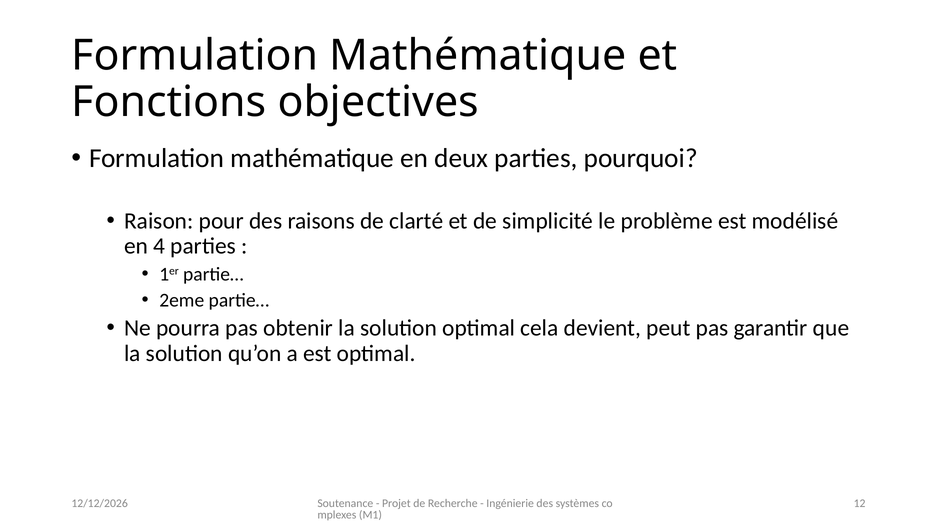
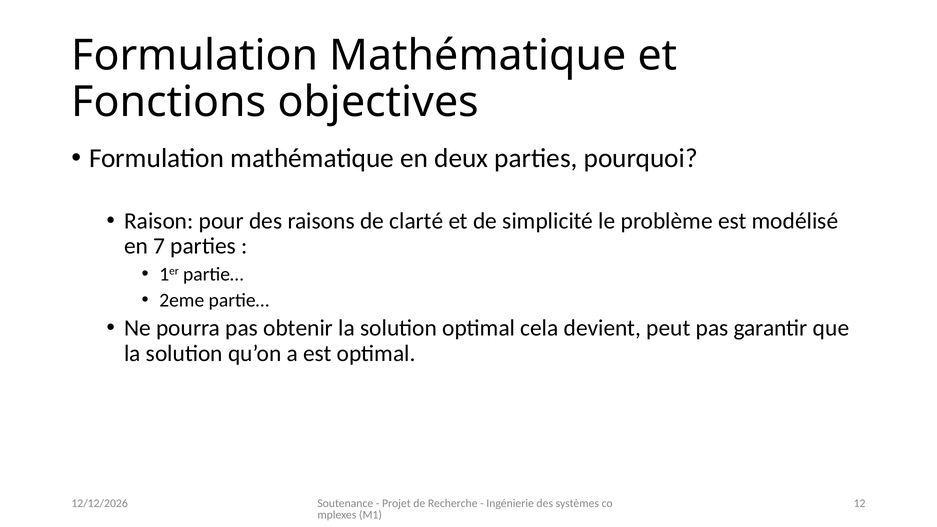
4: 4 -> 7
